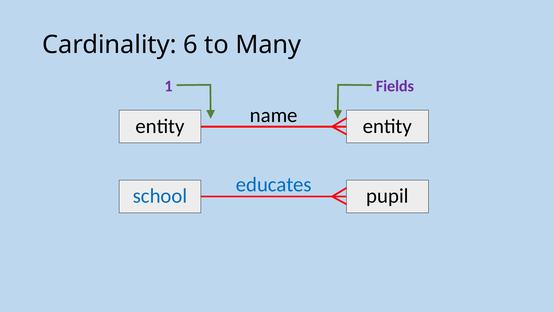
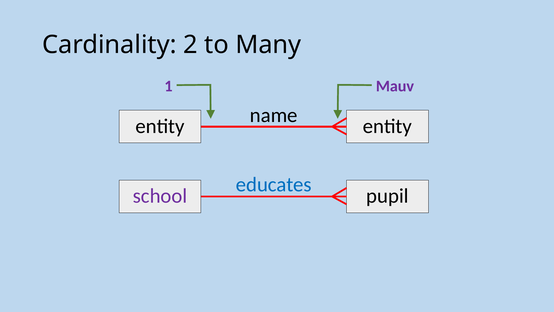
6: 6 -> 2
Fields: Fields -> Mauv
school colour: blue -> purple
